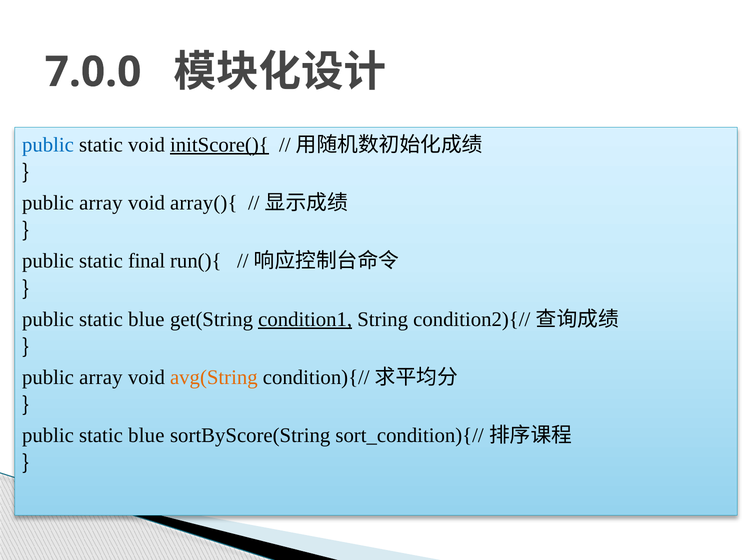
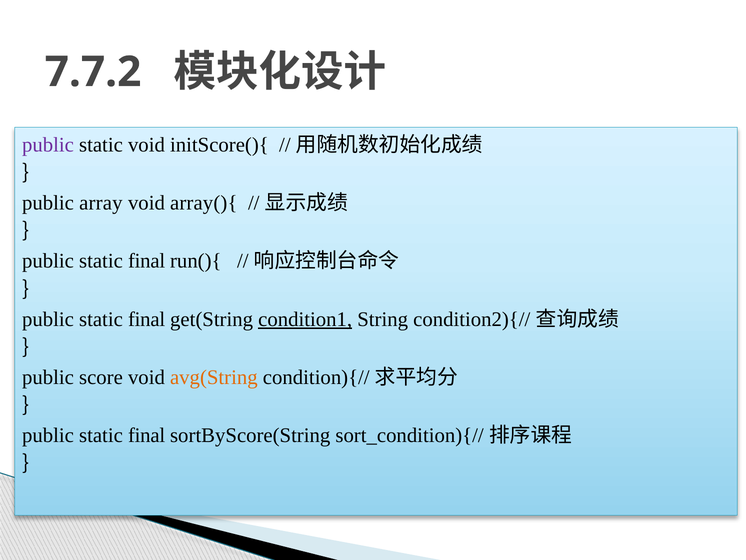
7.0.0: 7.0.0 -> 7.7.2
public at (48, 145) colour: blue -> purple
initScore(){ underline: present -> none
blue at (146, 319): blue -> final
array at (101, 377): array -> score
blue at (146, 435): blue -> final
